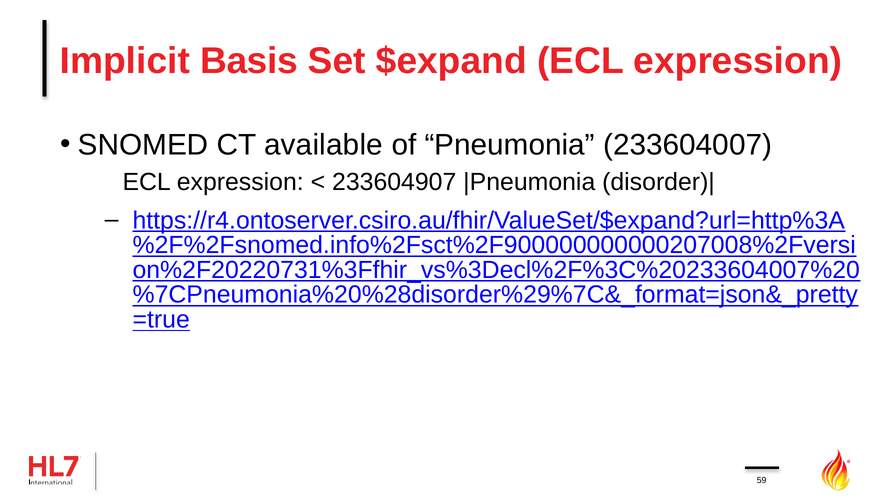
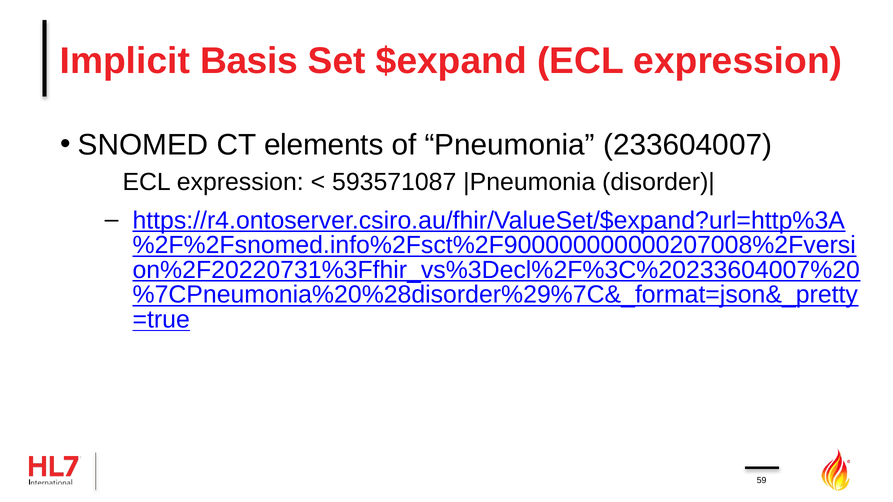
available: available -> elements
233604907: 233604907 -> 593571087
